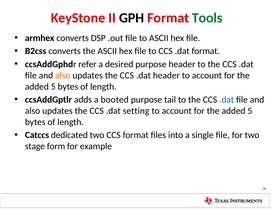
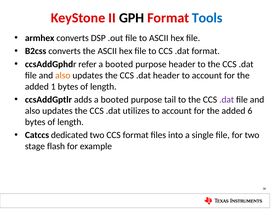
Tools colour: green -> blue
desired at (119, 64): desired -> booted
5 at (53, 87): 5 -> 1
.dat at (227, 100) colour: blue -> purple
setting: setting -> utilizes
5 at (250, 111): 5 -> 6
form: form -> flash
